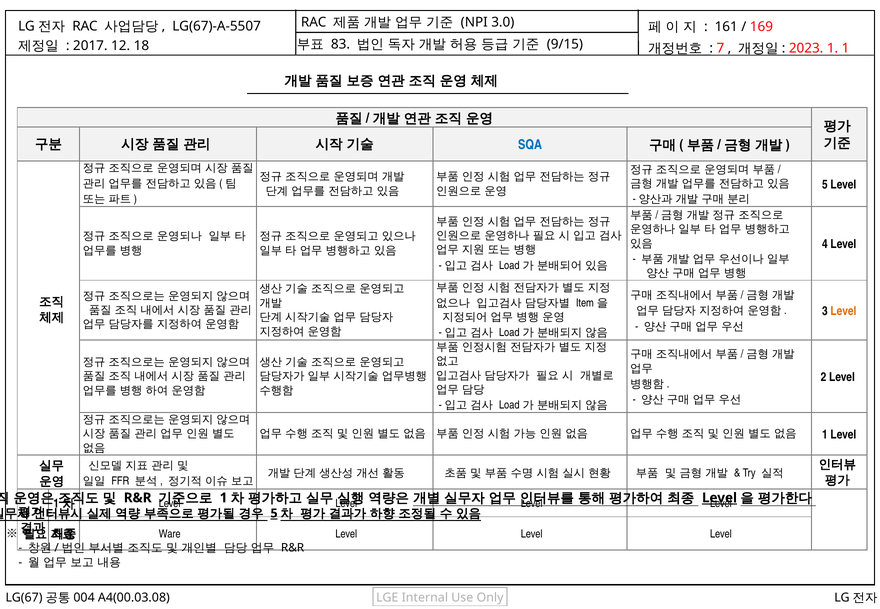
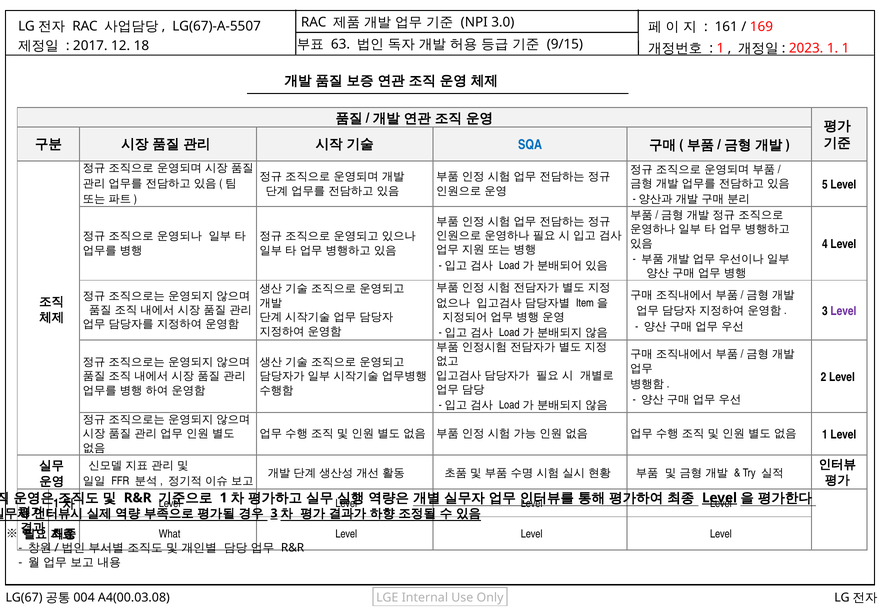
83: 83 -> 63
7 at (720, 49): 7 -> 1
Level at (843, 311) colour: orange -> purple
5 at (274, 513): 5 -> 3
Ware: Ware -> What
